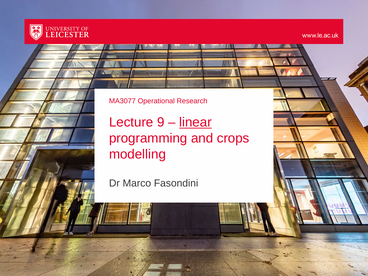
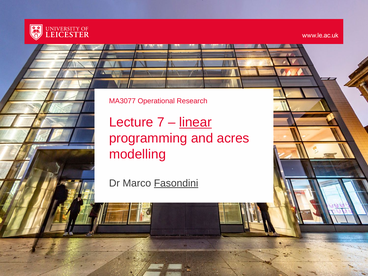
9: 9 -> 7
crops: crops -> acres
Fasondini underline: none -> present
